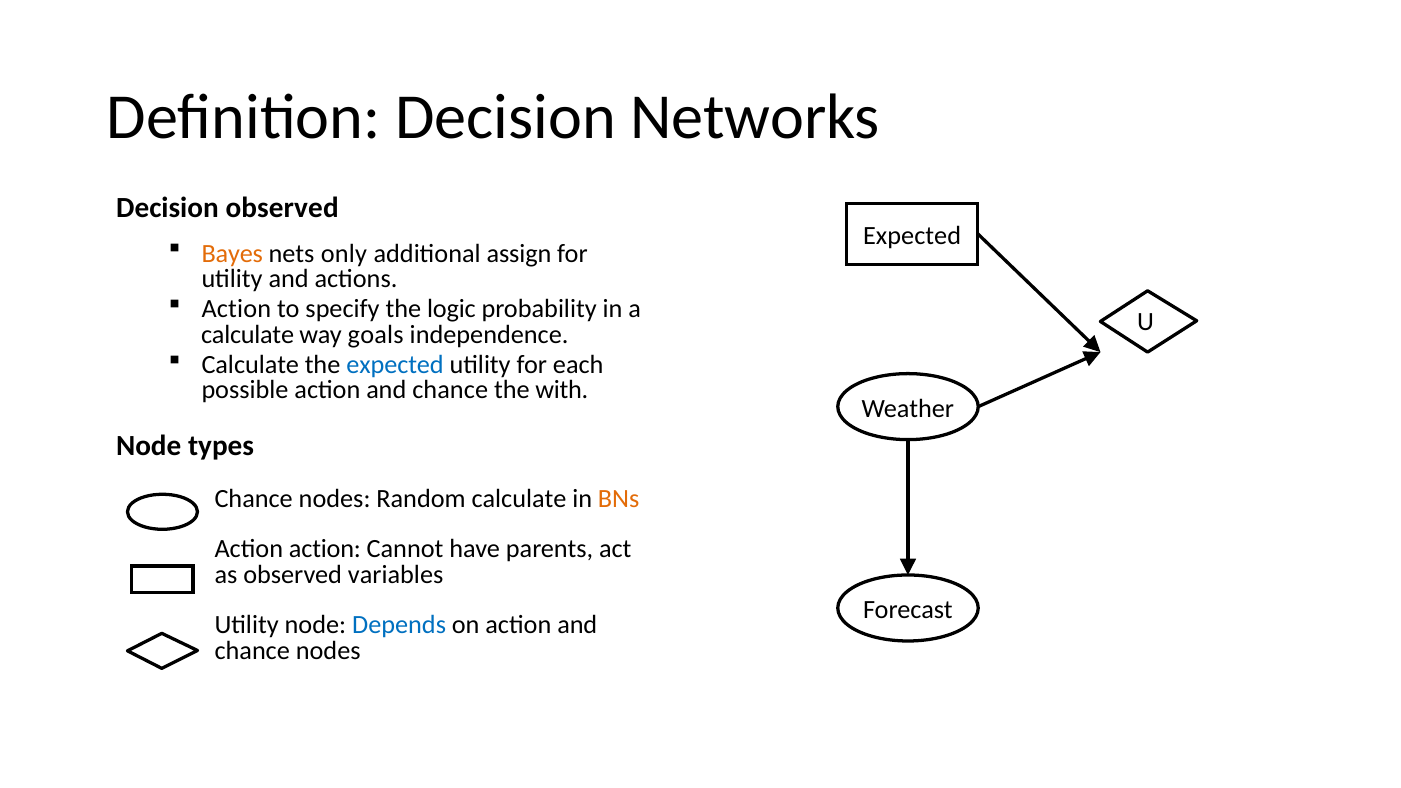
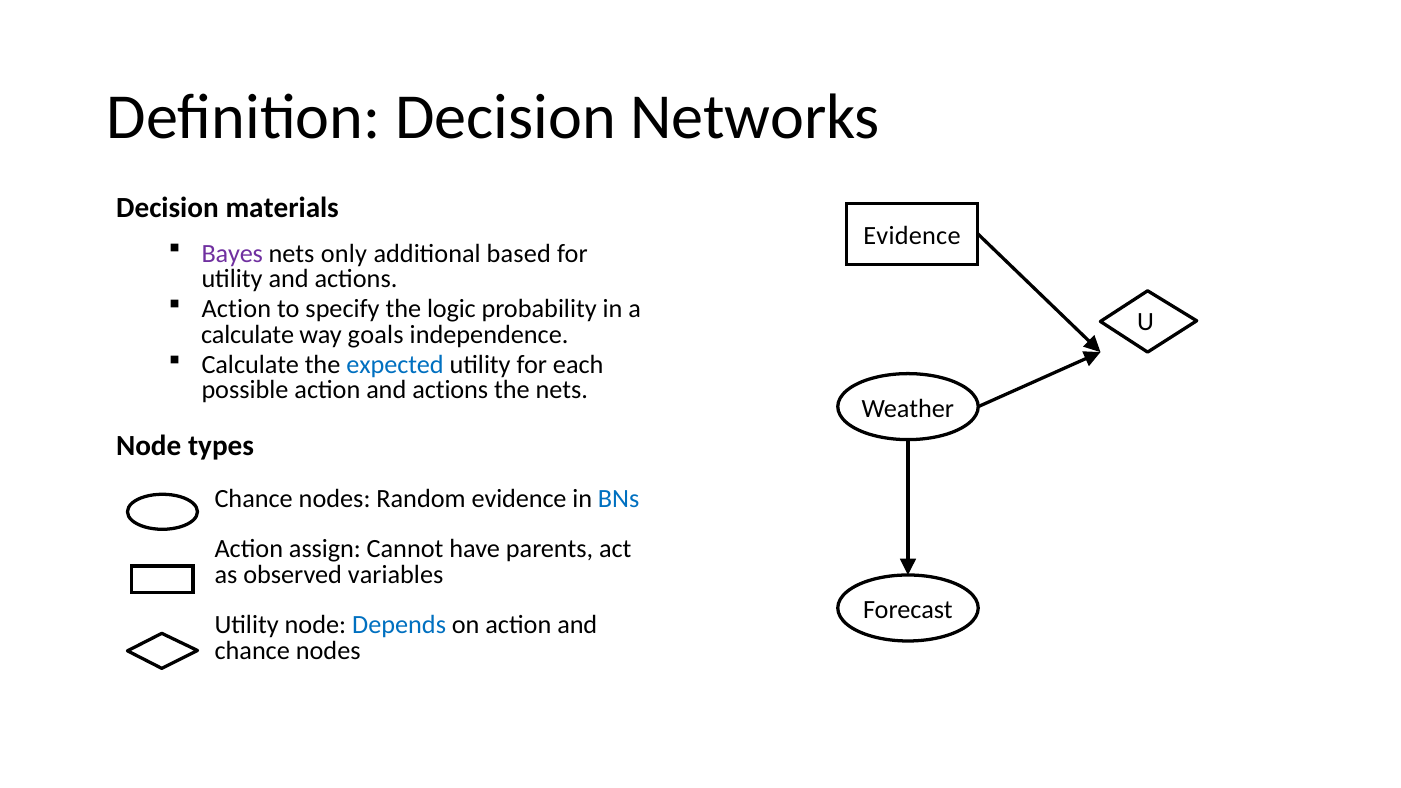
Decision observed: observed -> materials
Expected at (912, 236): Expected -> Evidence
Bayes colour: orange -> purple
assign: assign -> based
possible action and chance: chance -> actions
the with: with -> nets
Random calculate: calculate -> evidence
BNs colour: orange -> blue
Action action: action -> assign
